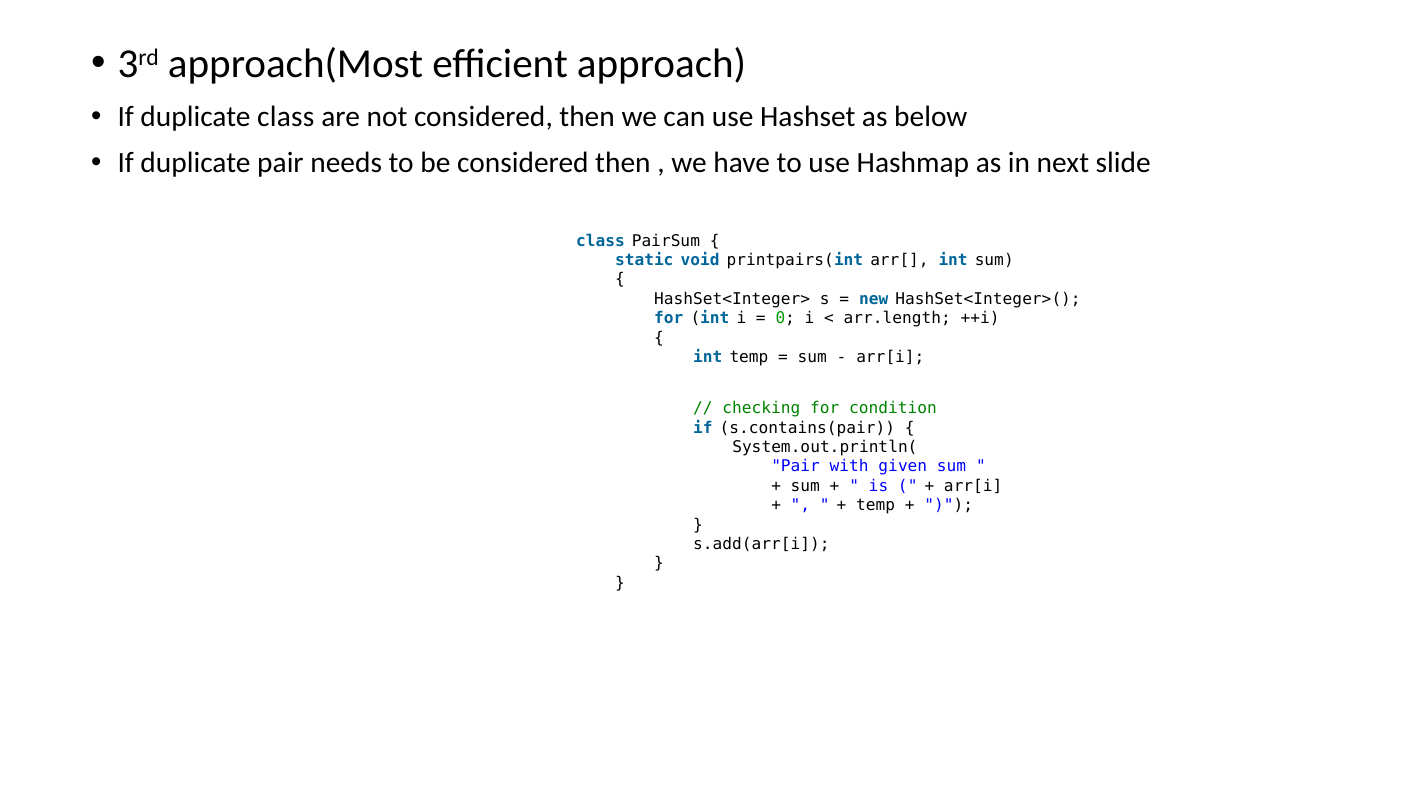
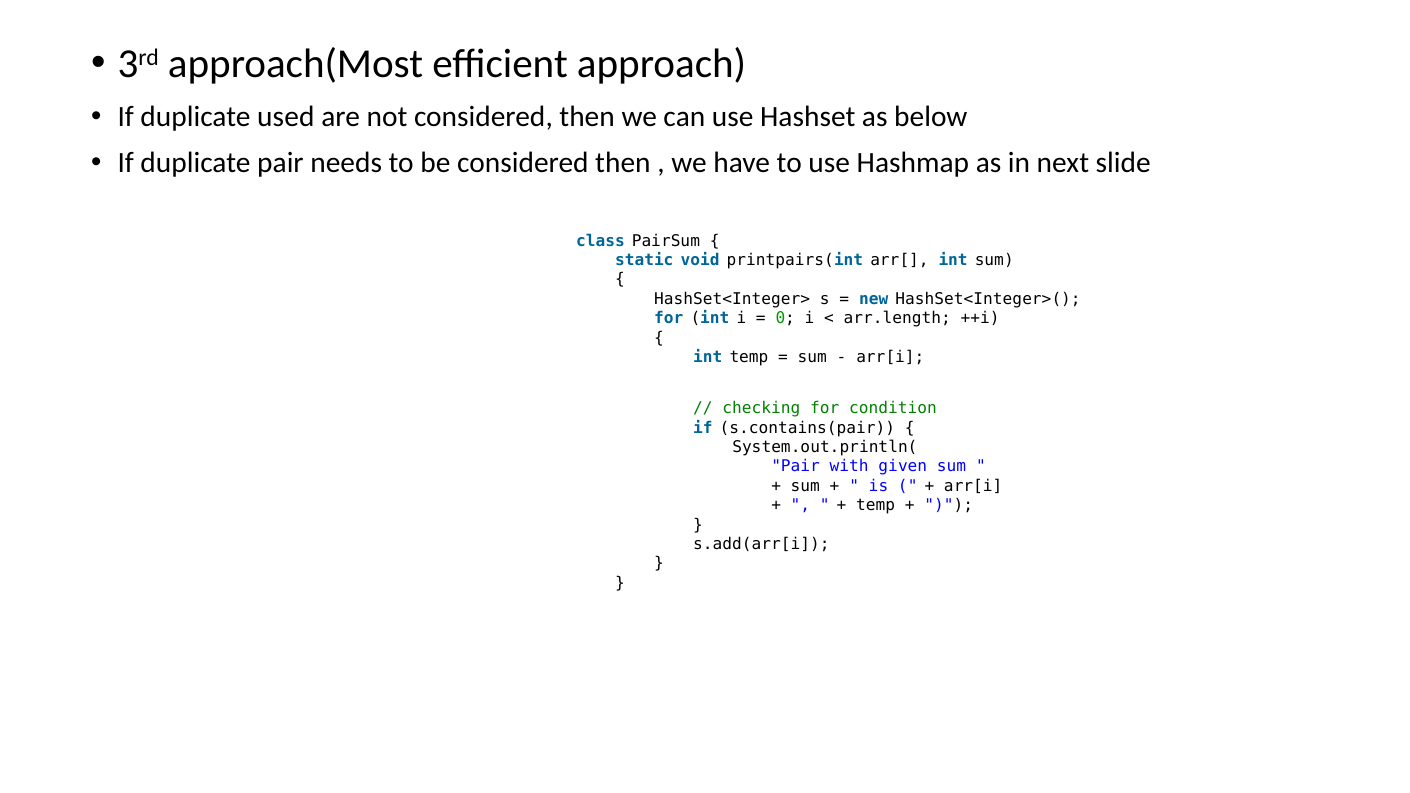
duplicate class: class -> used
